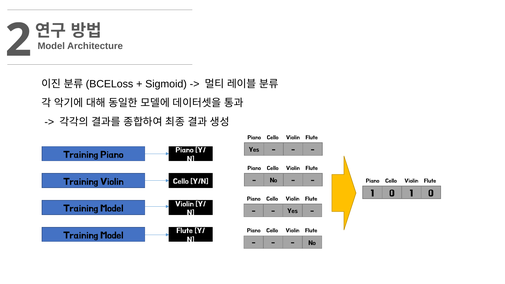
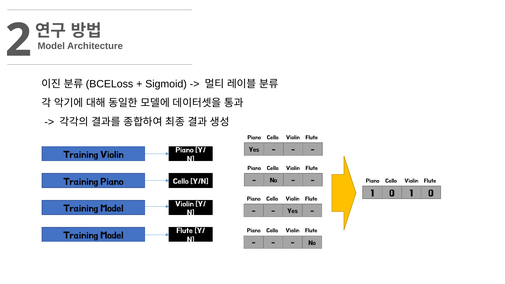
Training Piano: Piano -> Violin
Training Violin: Violin -> Piano
